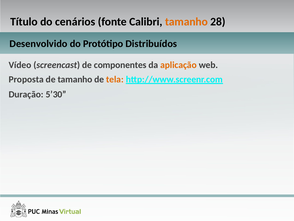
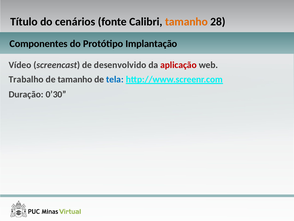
Desenvolvido: Desenvolvido -> Componentes
Distribuídos: Distribuídos -> Implantação
componentes: componentes -> desenvolvido
aplicação colour: orange -> red
Proposta: Proposta -> Trabalho
tela colour: orange -> blue
5’30: 5’30 -> 0’30
